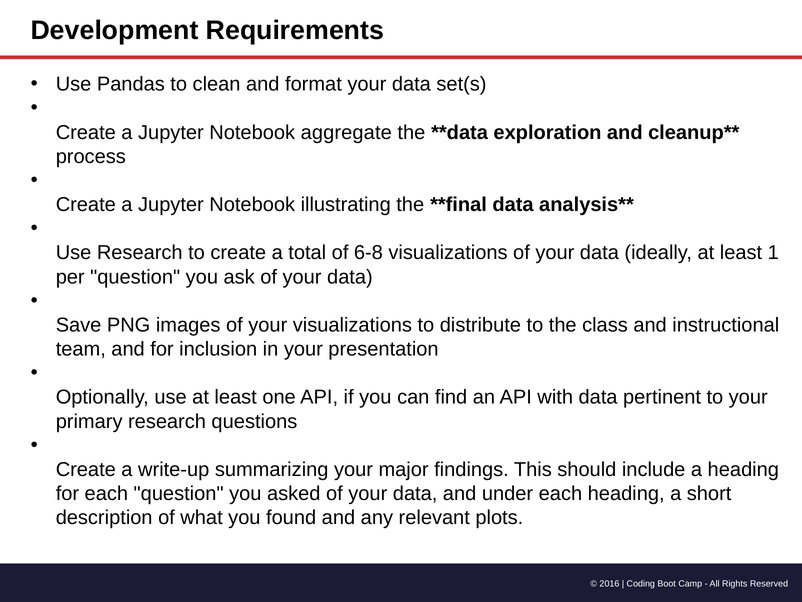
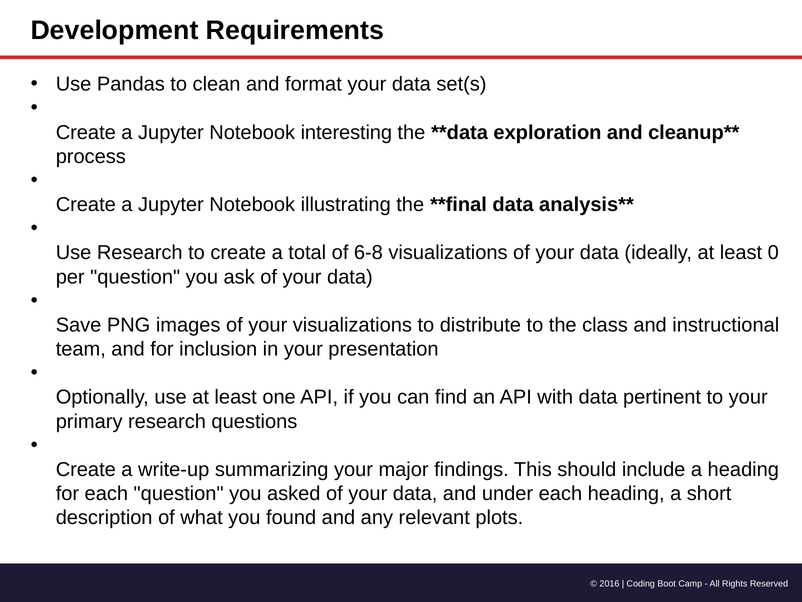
aggregate: aggregate -> interesting
1: 1 -> 0
